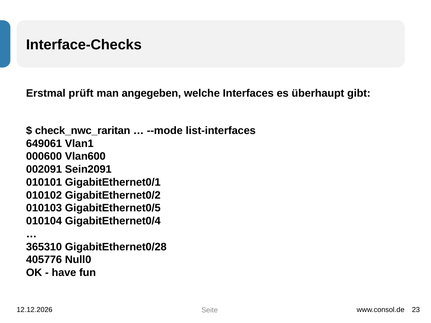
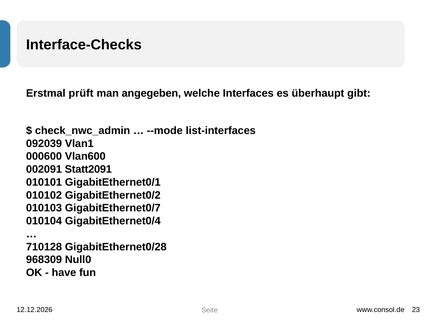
check_nwc_raritan: check_nwc_raritan -> check_nwc_admin
649061: 649061 -> 092039
Sein2091: Sein2091 -> Statt2091
GigabitEthernet0/5: GigabitEthernet0/5 -> GigabitEthernet0/7
365310: 365310 -> 710128
405776: 405776 -> 968309
